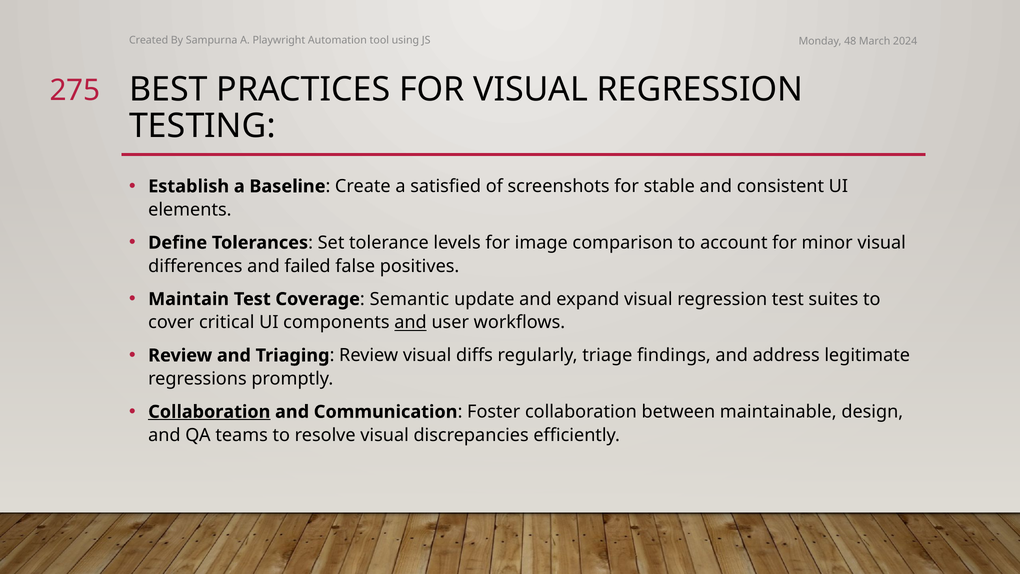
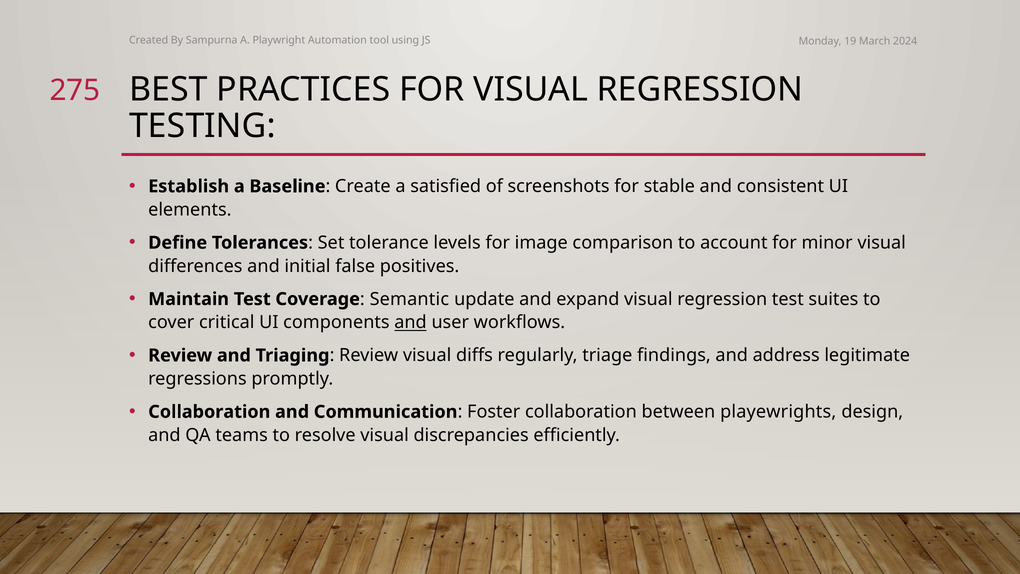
48: 48 -> 19
failed: failed -> initial
Collaboration at (209, 412) underline: present -> none
maintainable: maintainable -> playewrights
